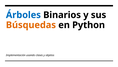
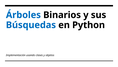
Búsquedas colour: orange -> blue
